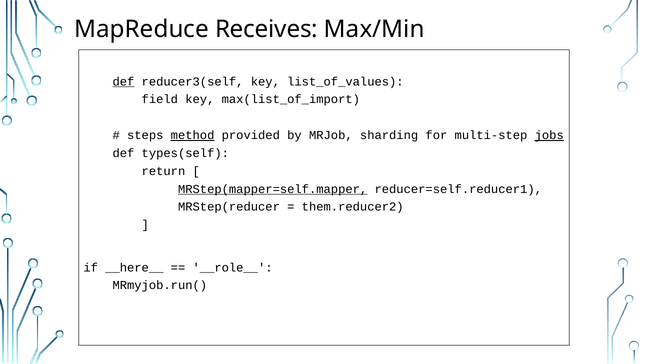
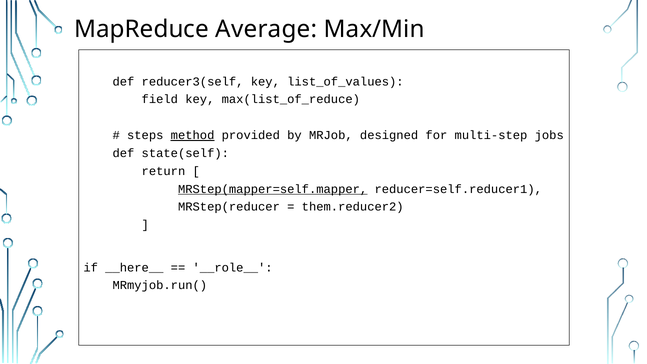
Receives: Receives -> Average
def at (123, 81) underline: present -> none
max(list_of_import: max(list_of_import -> max(list_of_reduce
sharding: sharding -> designed
jobs underline: present -> none
types(self: types(self -> state(self
